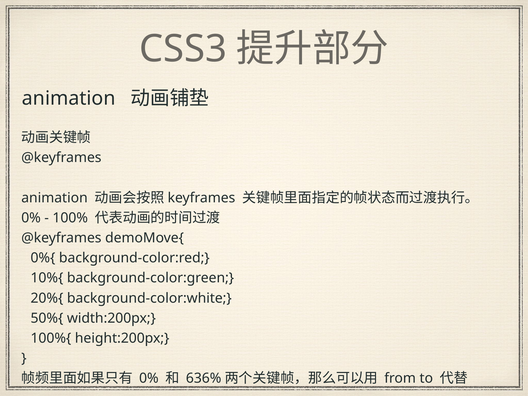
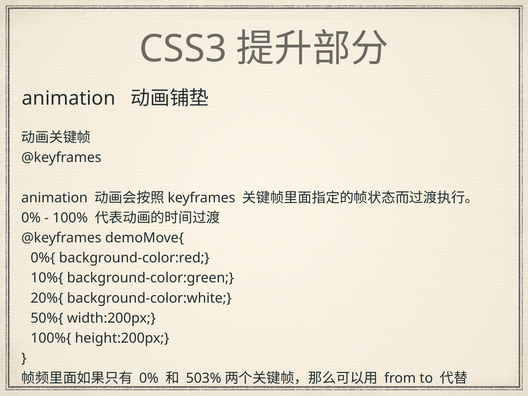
636%: 636% -> 503%
